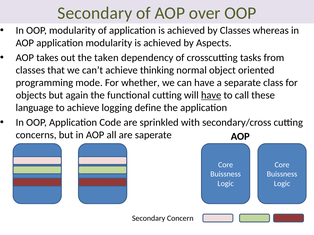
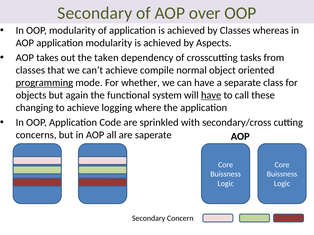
thinking: thinking -> compile
programming underline: none -> present
functional cutting: cutting -> system
language: language -> changing
define: define -> where
